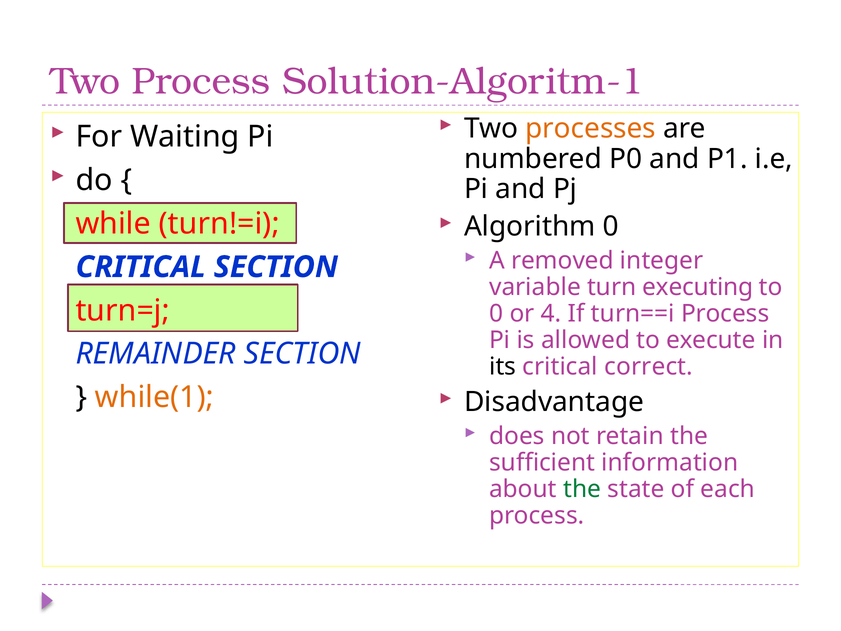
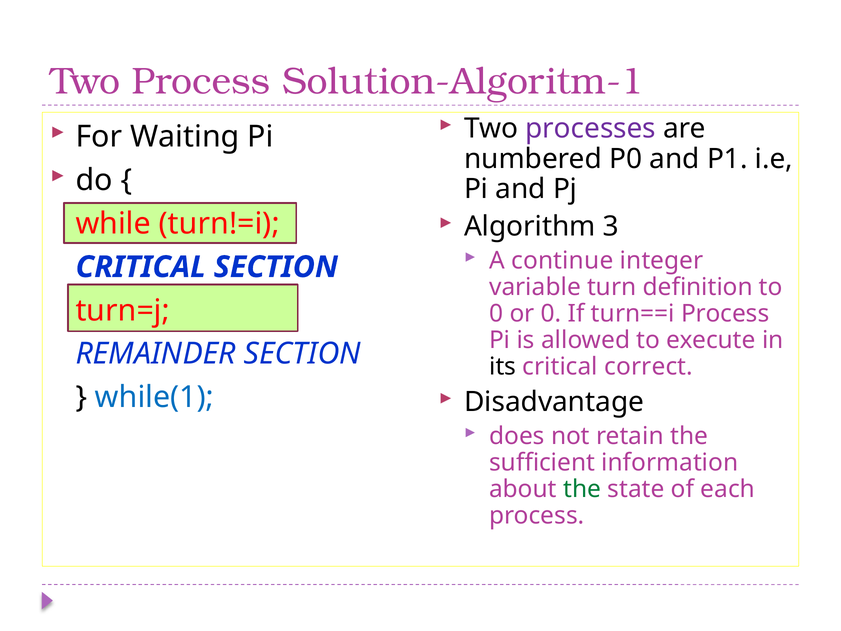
processes colour: orange -> purple
Algorithm 0: 0 -> 3
removed: removed -> continue
executing: executing -> definition
or 4: 4 -> 0
while(1 colour: orange -> blue
